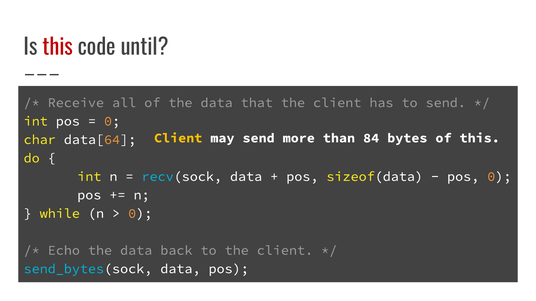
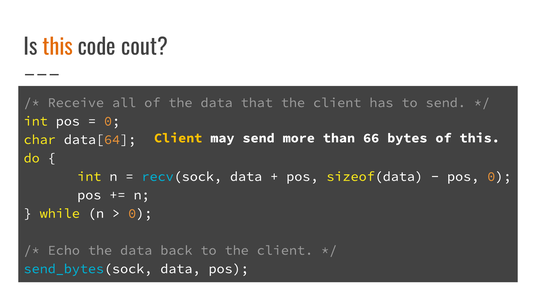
this at (58, 48) colour: red -> orange
until: until -> cout
84: 84 -> 66
